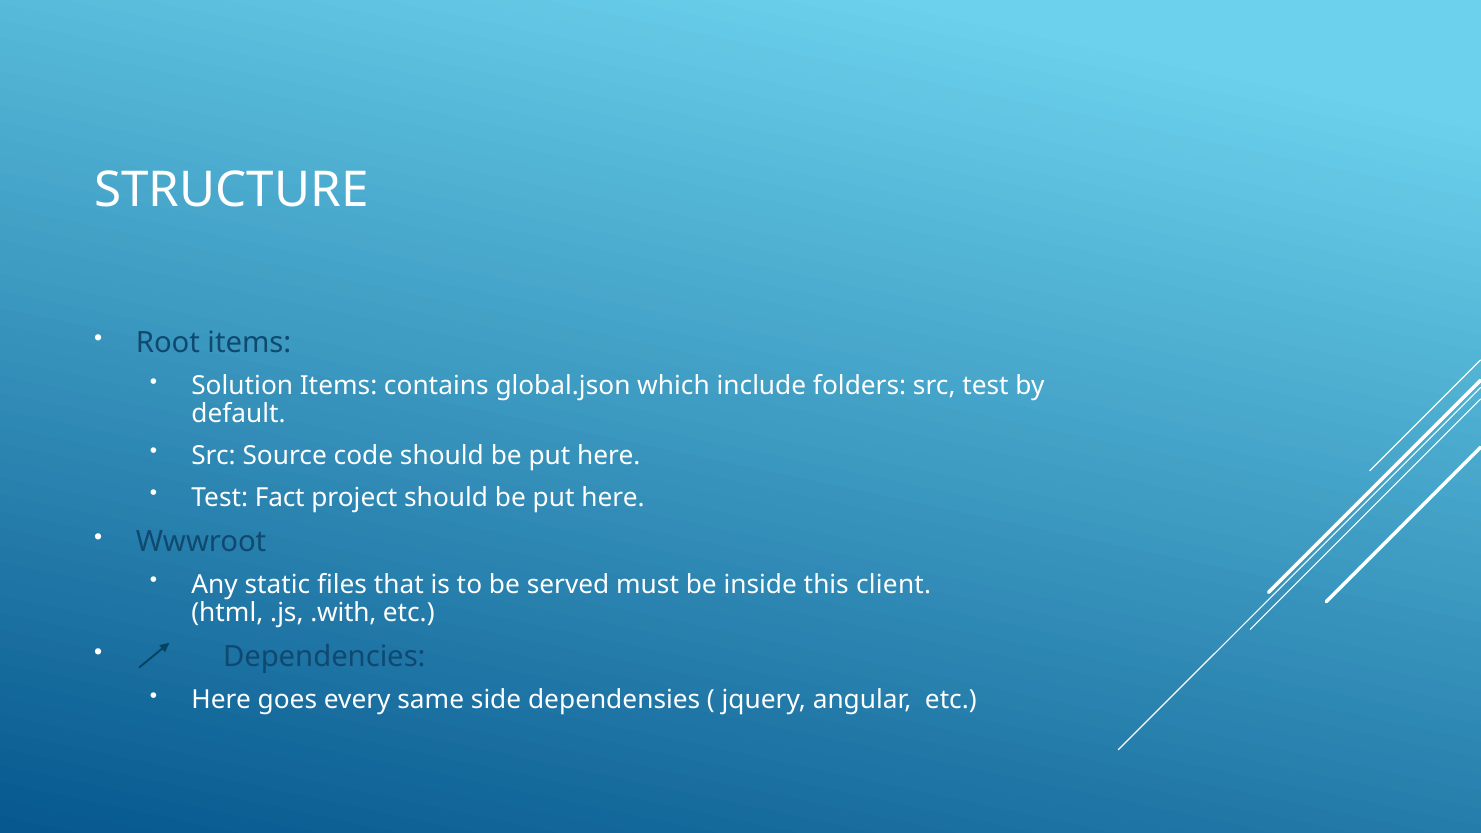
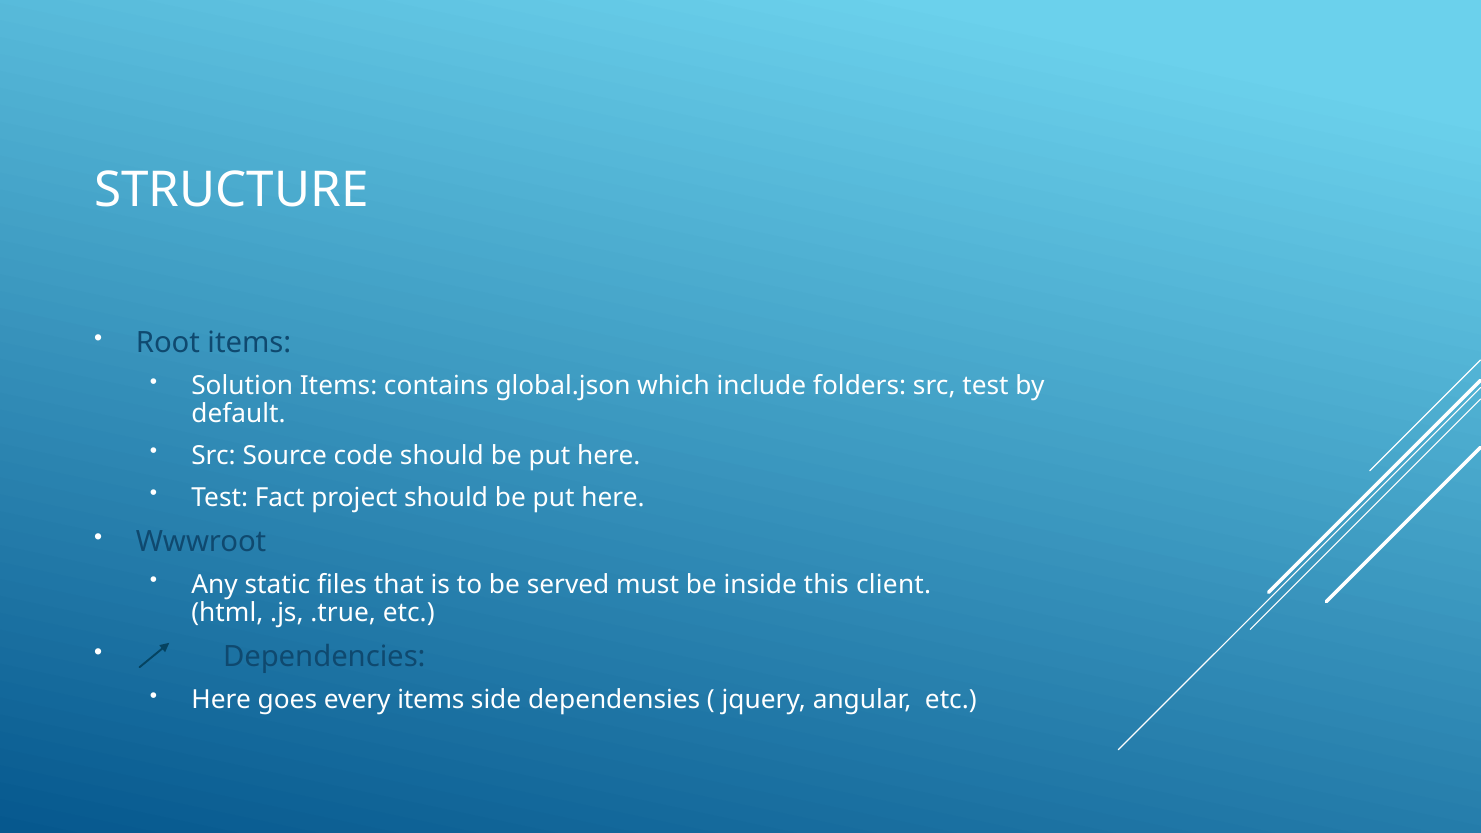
.with: .with -> .true
every same: same -> items
